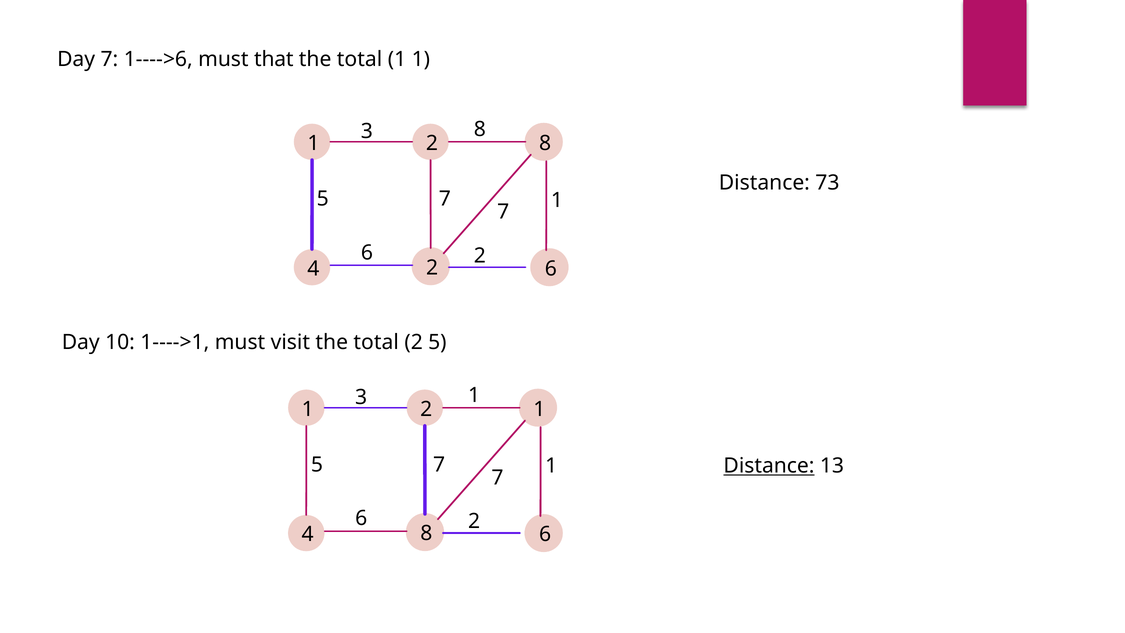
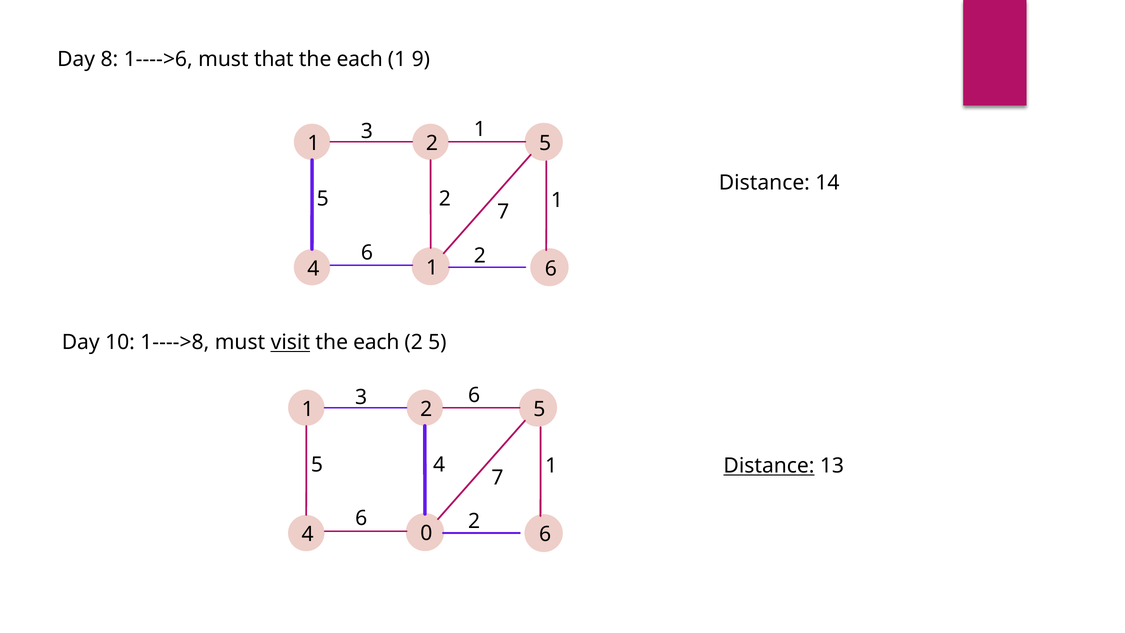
Day 7: 7 -> 8
total at (360, 59): total -> each
1 1: 1 -> 9
3 8: 8 -> 1
8 at (545, 143): 8 -> 5
73: 73 -> 14
7 at (445, 199): 7 -> 2
4 2: 2 -> 1
1---->1: 1---->1 -> 1---->8
visit underline: none -> present
total at (376, 342): total -> each
3 1: 1 -> 6
1 at (539, 409): 1 -> 5
7 at (439, 465): 7 -> 4
4 8: 8 -> 0
